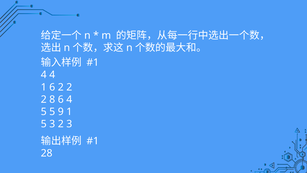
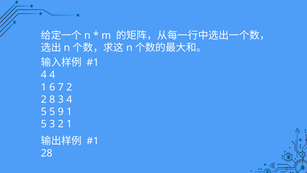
6 2: 2 -> 7
8 6: 6 -> 3
2 3: 3 -> 1
